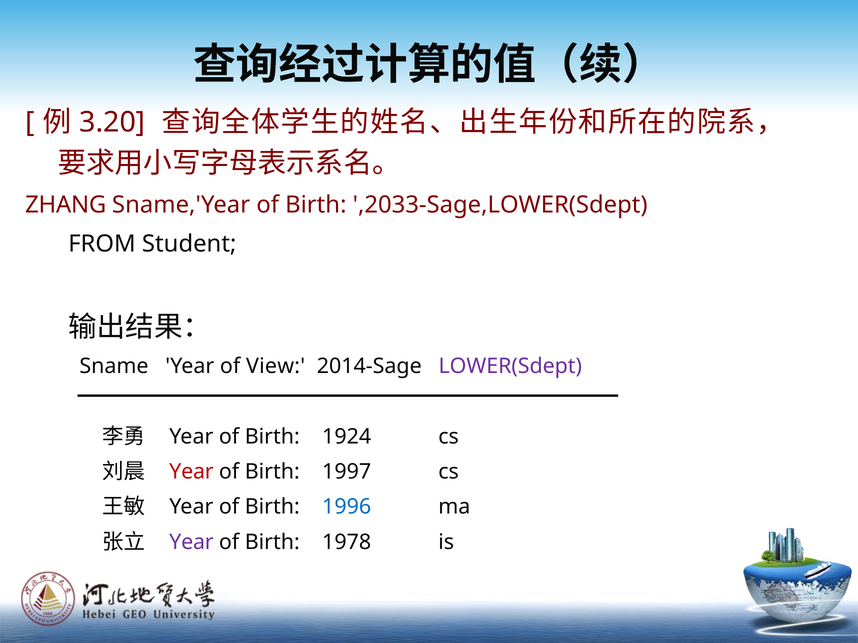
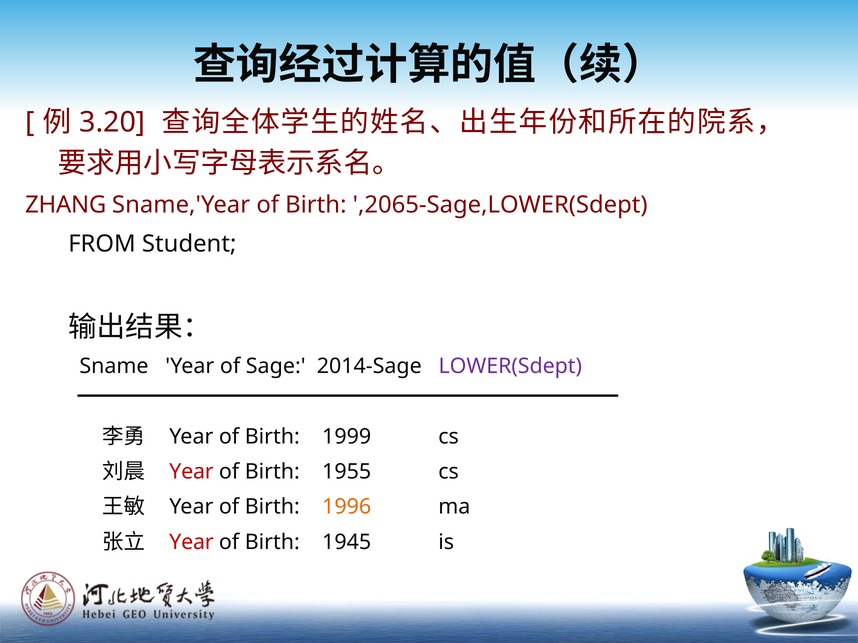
,2033-Sage,LOWER(Sdept: ,2033-Sage,LOWER(Sdept -> ,2065-Sage,LOWER(Sdept
View: View -> Sage
1924: 1924 -> 1999
1997: 1997 -> 1955
1996 colour: blue -> orange
Year at (191, 542) colour: purple -> red
1978: 1978 -> 1945
